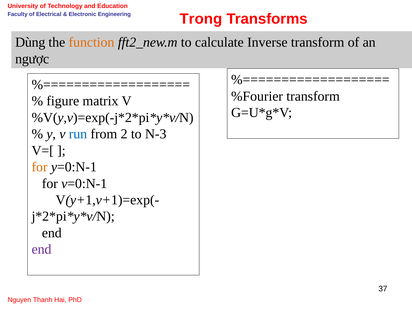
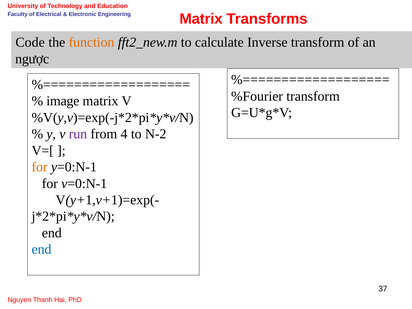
Trong at (201, 19): Trong -> Matrix
Dùng: Dùng -> Code
figure: figure -> image
run colour: blue -> purple
2: 2 -> 4
N-3: N-3 -> N-2
end at (42, 249) colour: purple -> blue
